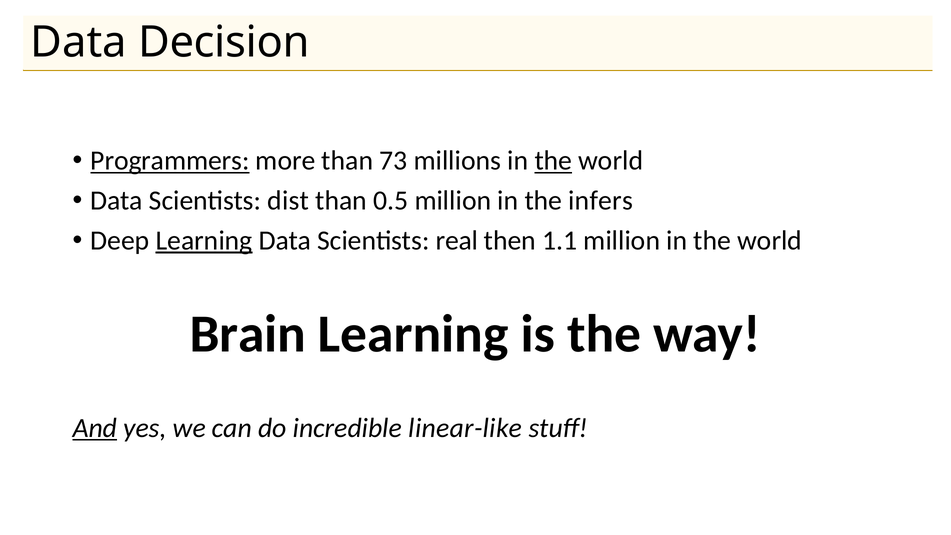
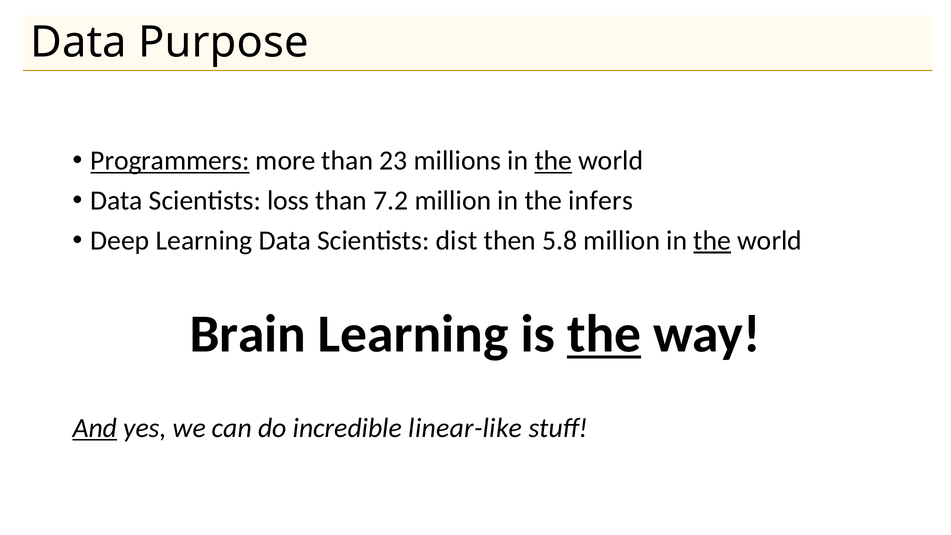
Decision: Decision -> Purpose
73: 73 -> 23
dist: dist -> loss
0.5: 0.5 -> 7.2
Learning at (204, 241) underline: present -> none
real: real -> dist
1.1: 1.1 -> 5.8
the at (712, 241) underline: none -> present
the at (604, 334) underline: none -> present
